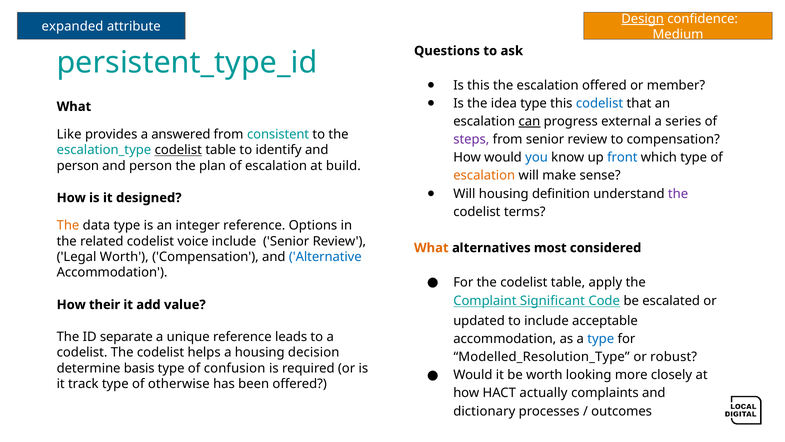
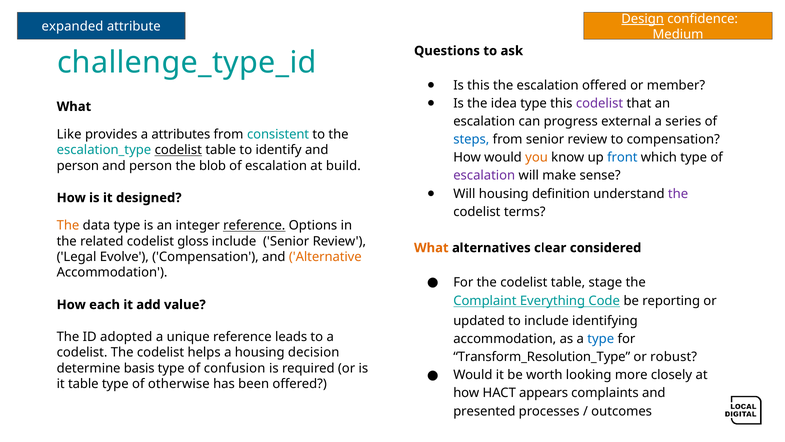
persistent_type_id: persistent_type_id -> challenge_type_id
codelist at (600, 103) colour: blue -> purple
can underline: present -> none
answered: answered -> attributes
steps colour: purple -> blue
you colour: blue -> orange
plan: plan -> blob
escalation at (484, 175) colour: orange -> purple
reference at (254, 225) underline: none -> present
voice: voice -> gloss
most: most -> clear
Legal Worth: Worth -> Evolve
Alternative colour: blue -> orange
apply: apply -> stage
Significant: Significant -> Everything
escalated: escalated -> reporting
their: their -> each
acceptable: acceptable -> identifying
separate: separate -> adopted
Modelled_Resolution_Type: Modelled_Resolution_Type -> Transform_Resolution_Type
it track: track -> table
actually: actually -> appears
dictionary: dictionary -> presented
